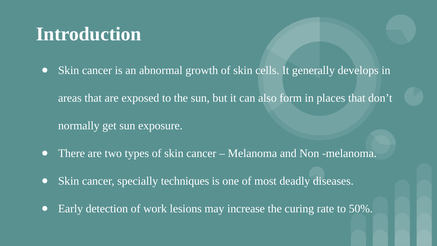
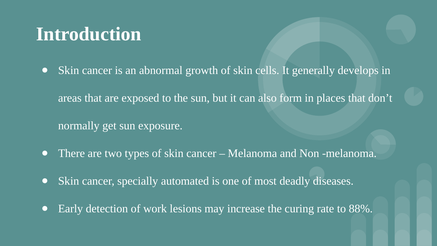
techniques: techniques -> automated
50%: 50% -> 88%
